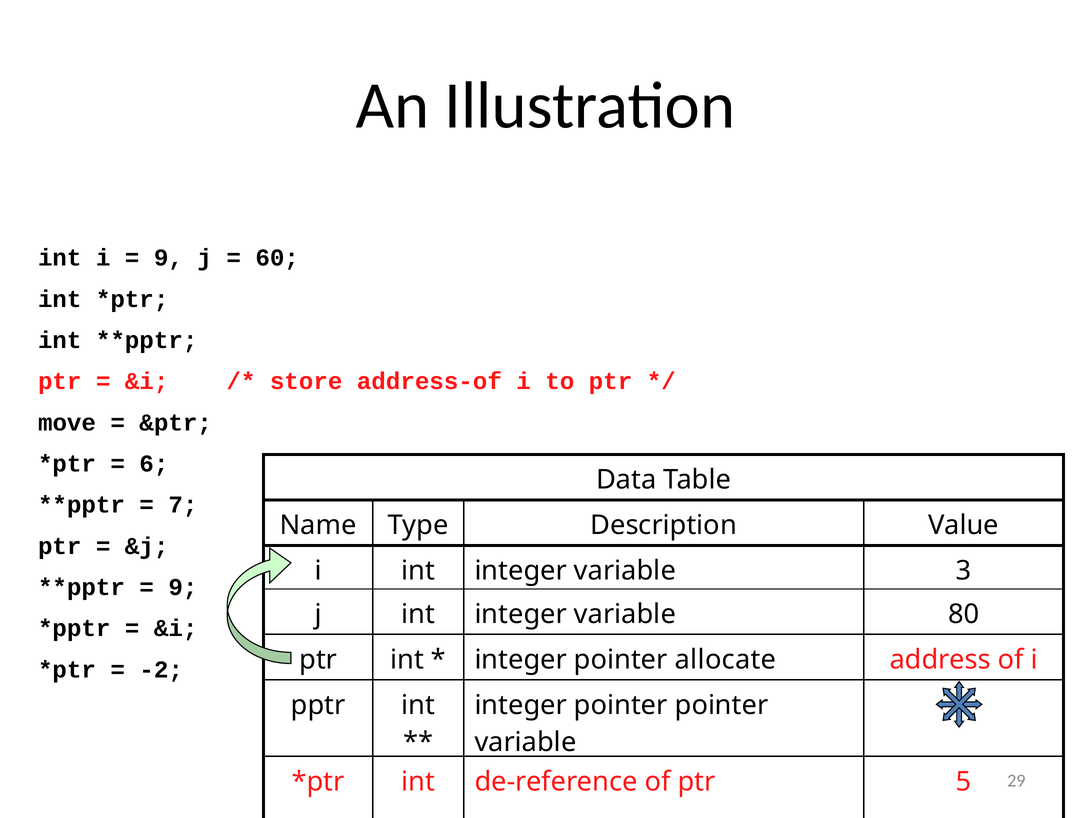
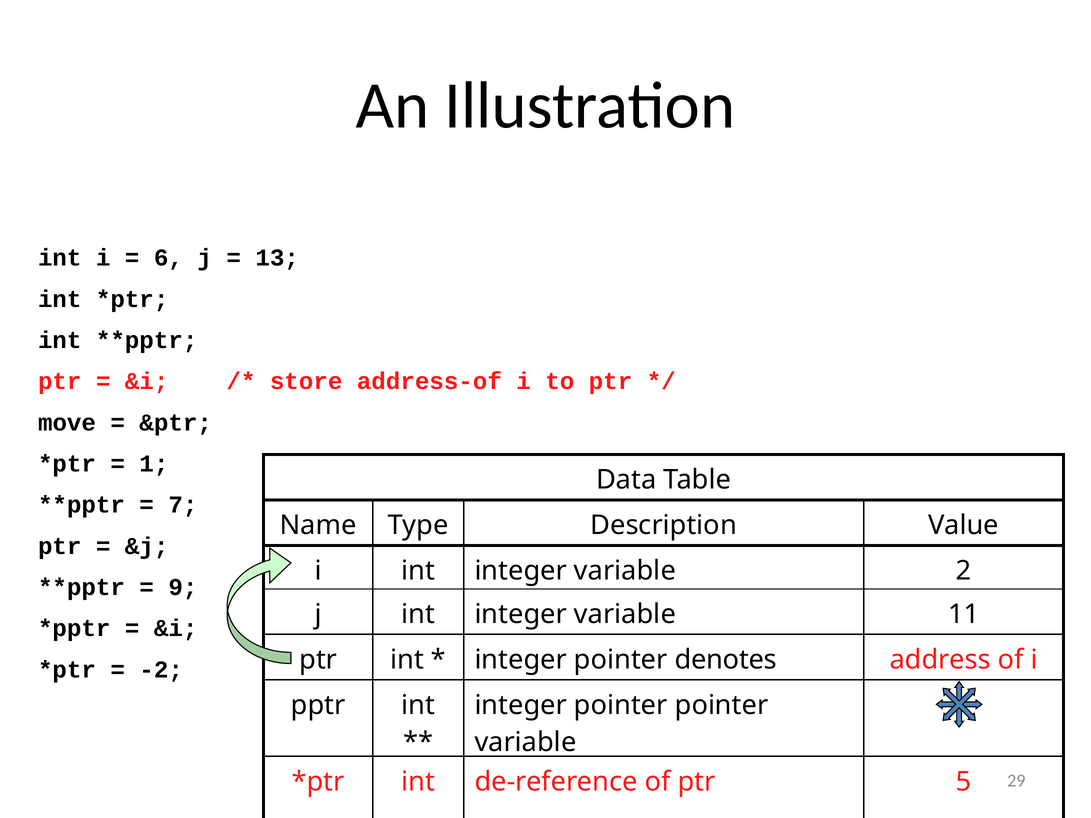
9 at (168, 258): 9 -> 6
60: 60 -> 13
6: 6 -> 1
3: 3 -> 2
80: 80 -> 11
allocate: allocate -> denotes
